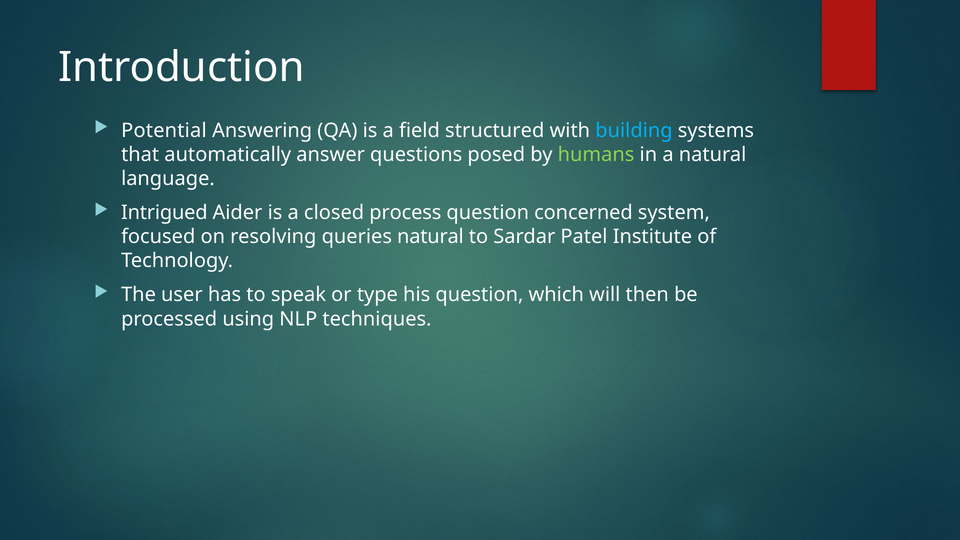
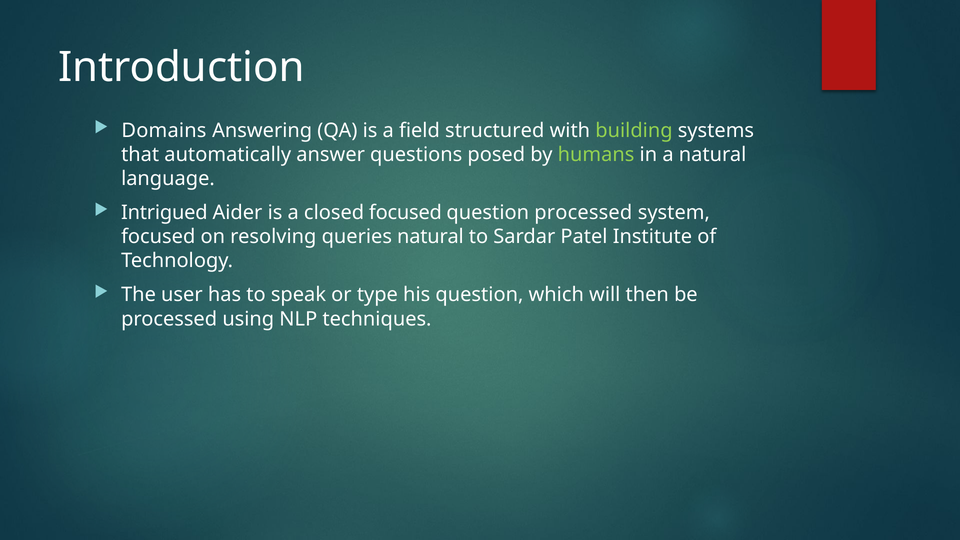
Potential: Potential -> Domains
building colour: light blue -> light green
closed process: process -> focused
question concerned: concerned -> processed
